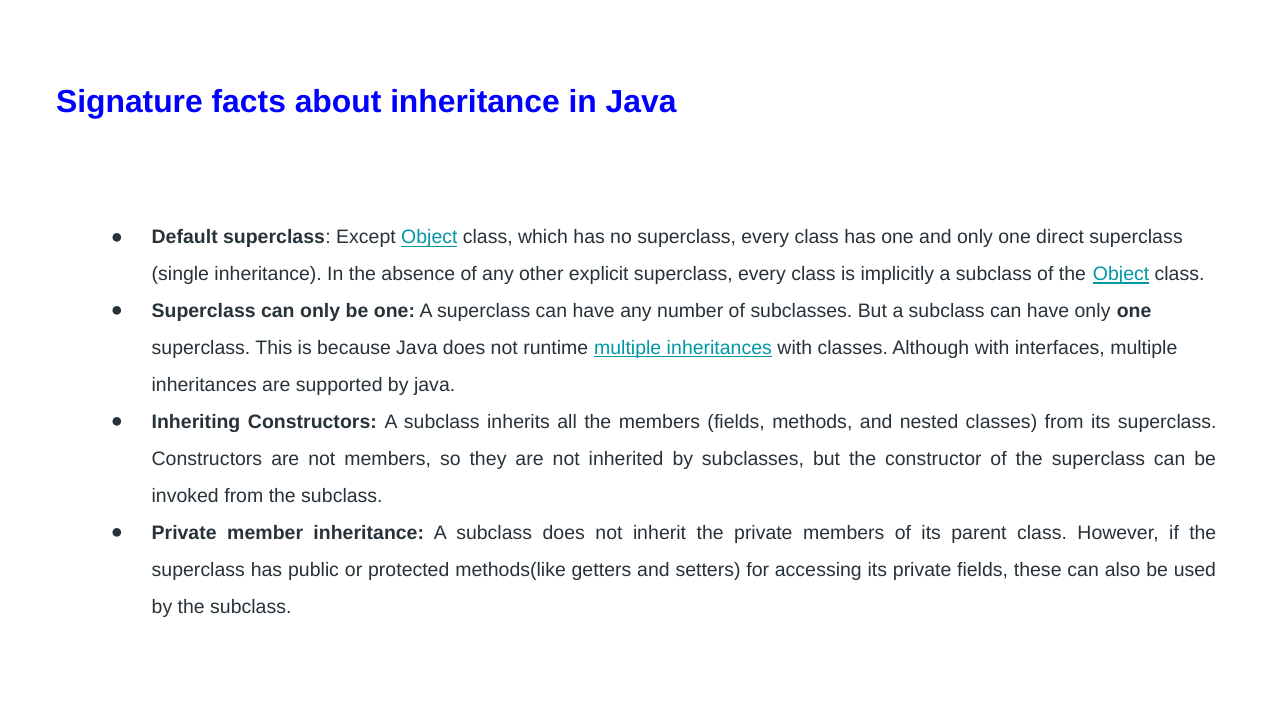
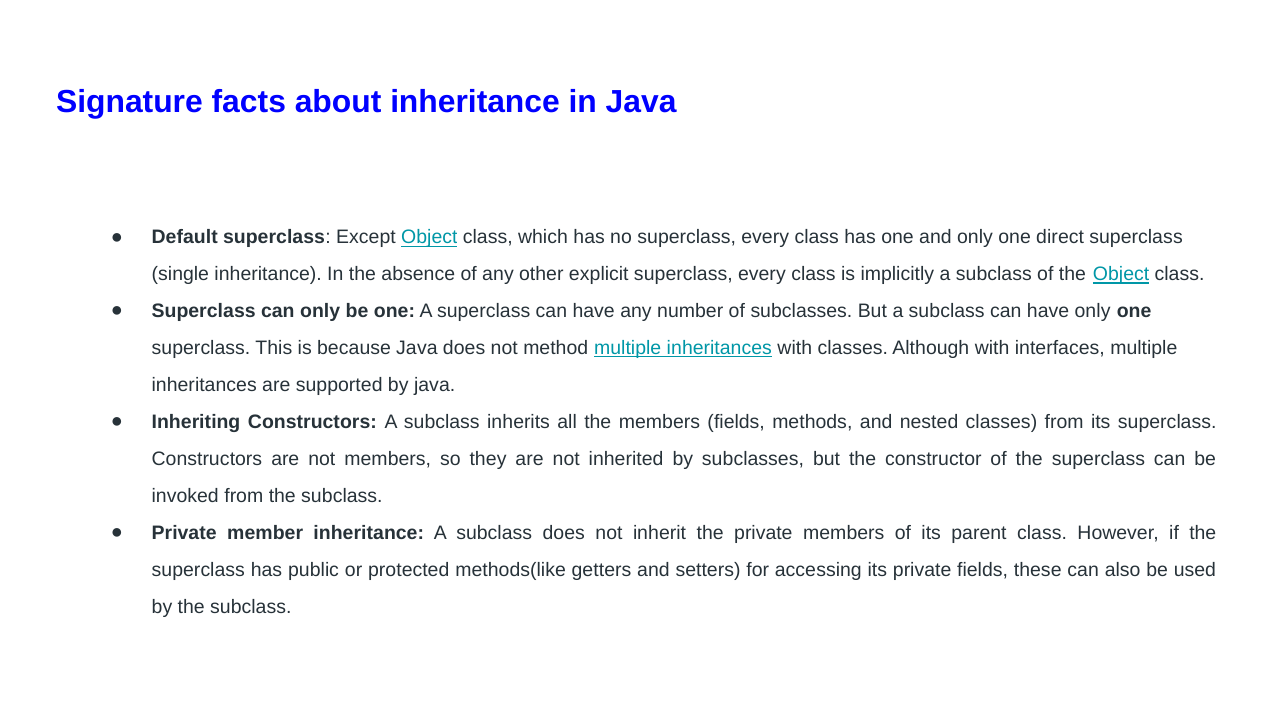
runtime: runtime -> method
